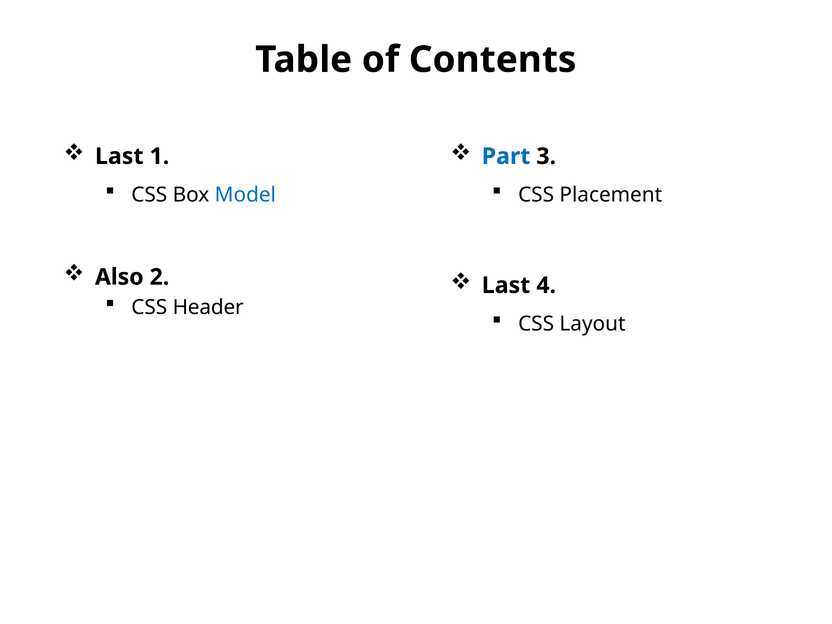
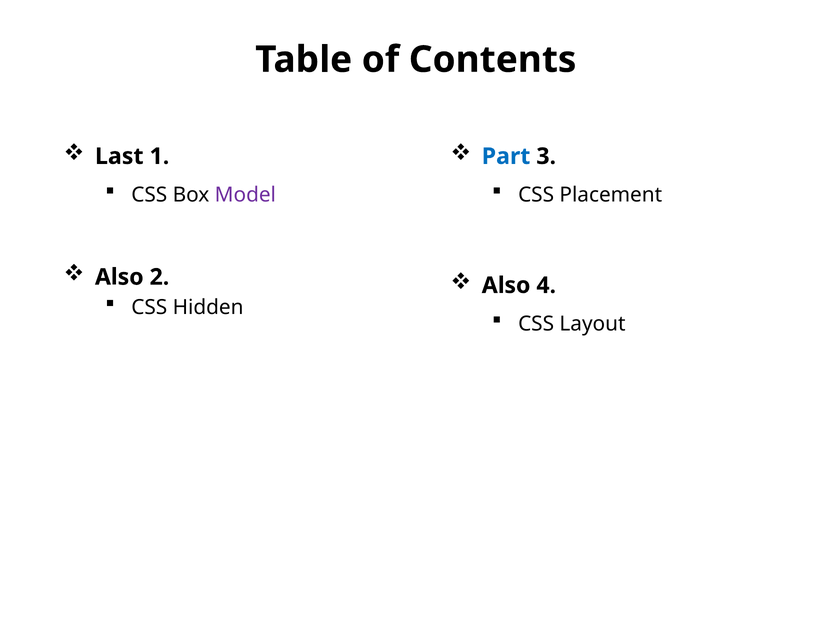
Model colour: blue -> purple
Last at (506, 285): Last -> Also
Header: Header -> Hidden
